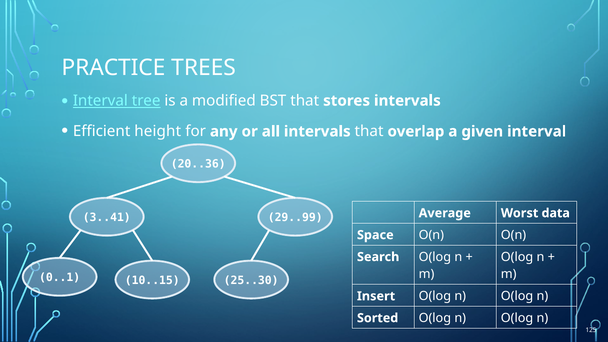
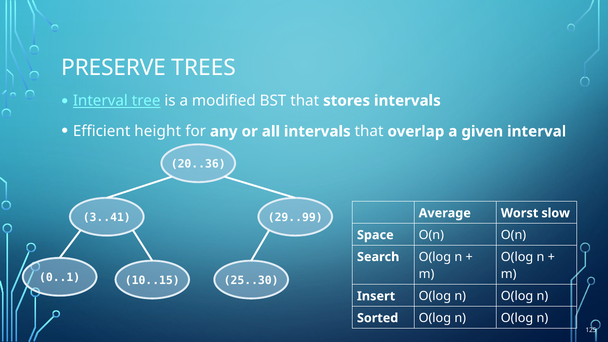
PRACTICE: PRACTICE -> PRESERVE
data: data -> slow
